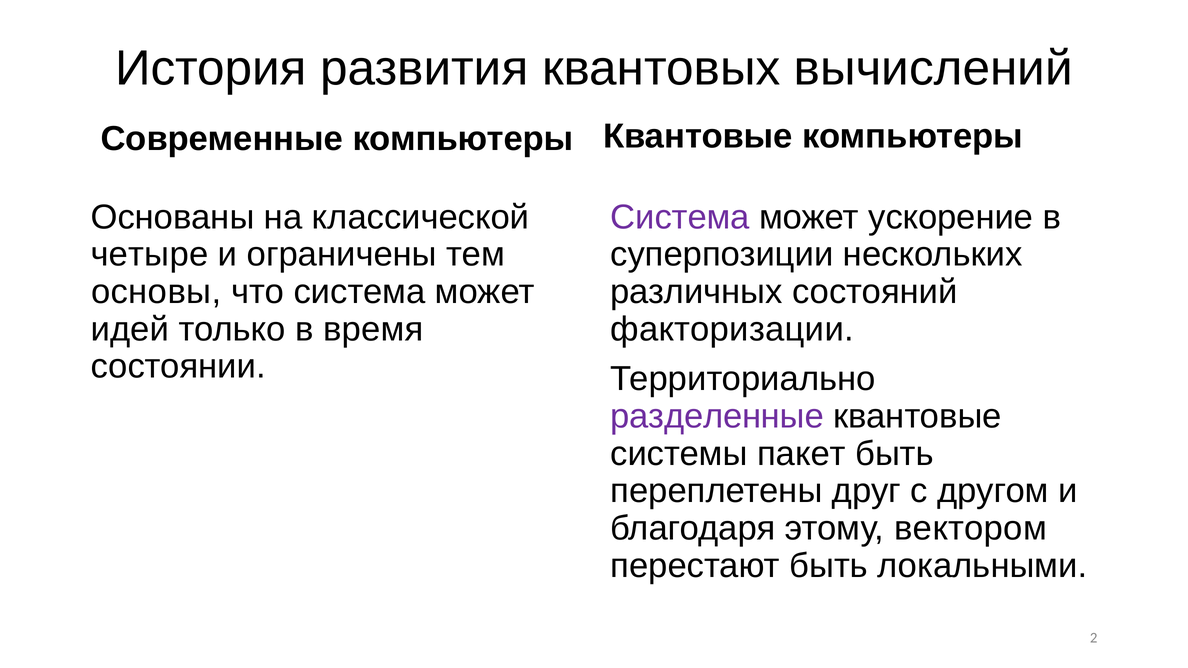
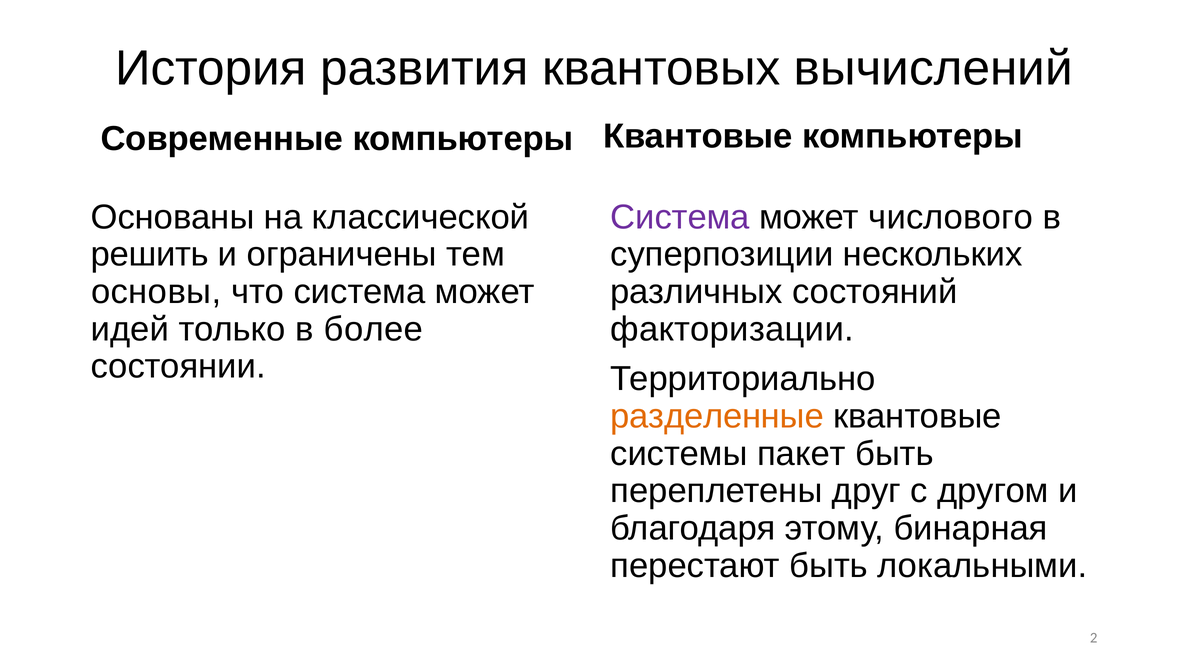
ускорение: ускорение -> числового
четыре: четыре -> решить
время: время -> более
разделенные colour: purple -> orange
вектором: вектором -> бинарная
